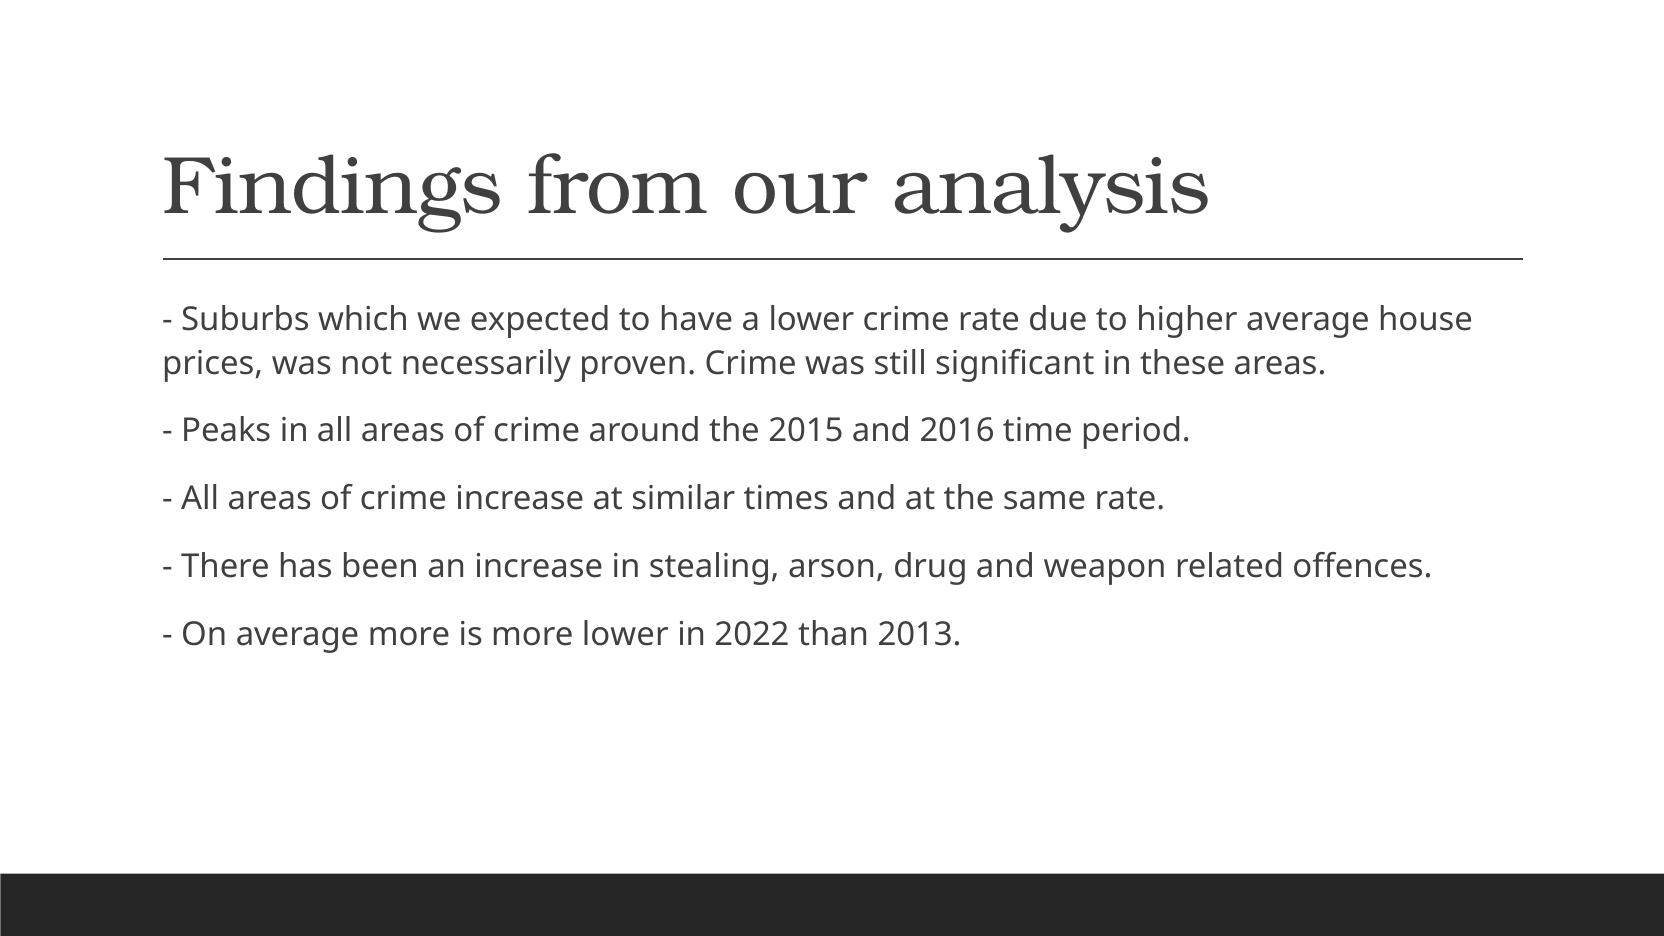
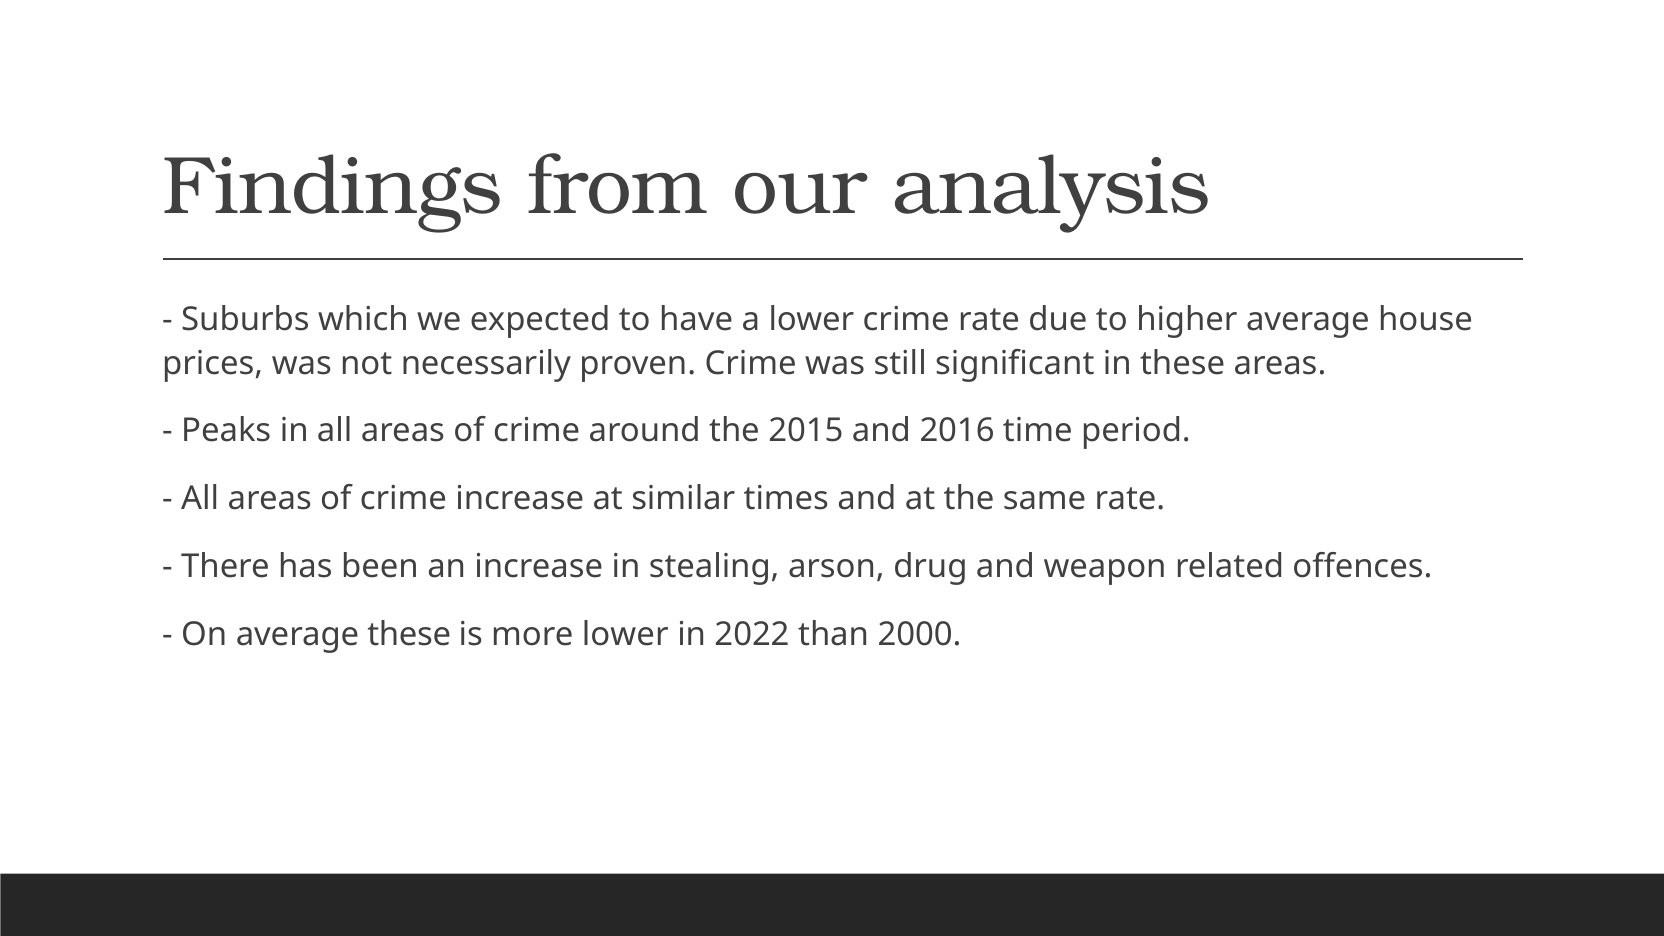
average more: more -> these
2013: 2013 -> 2000
